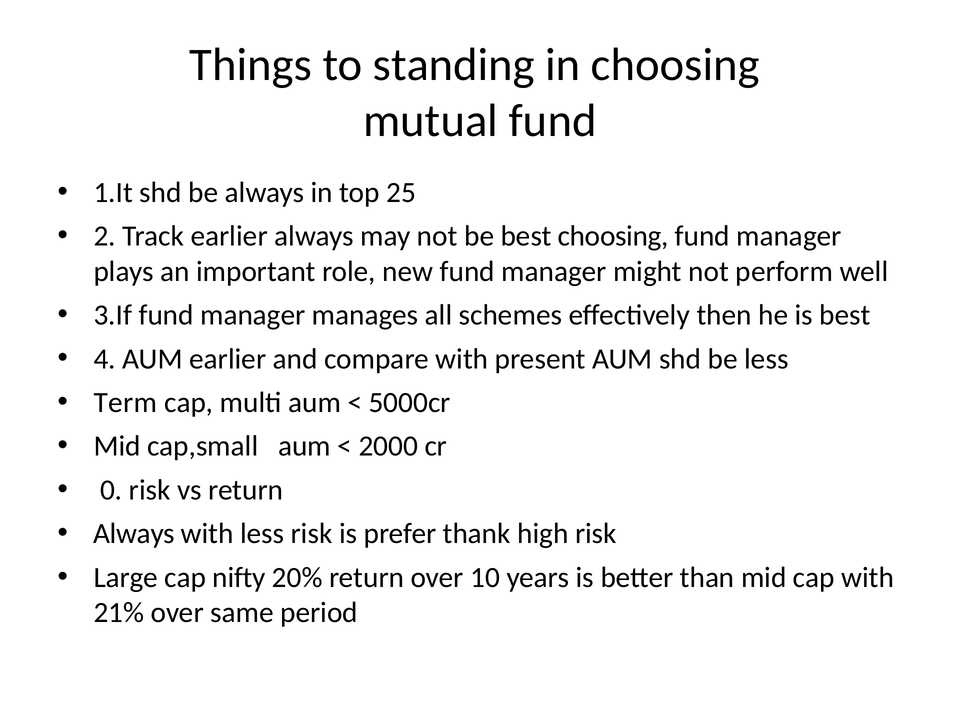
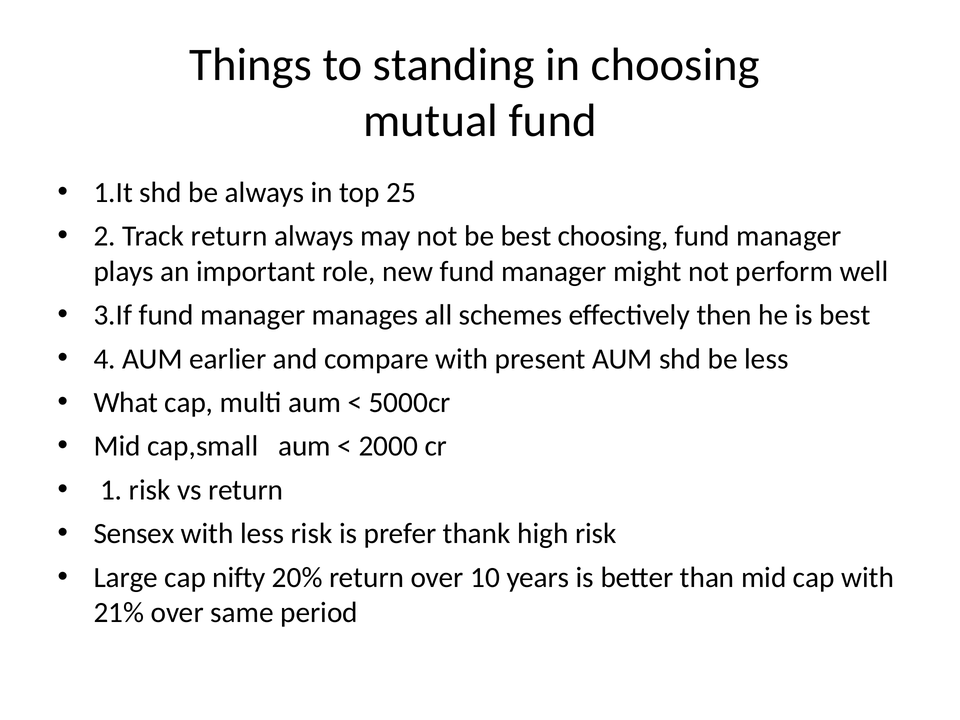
Track earlier: earlier -> return
Term: Term -> What
0: 0 -> 1
Always at (134, 534): Always -> Sensex
